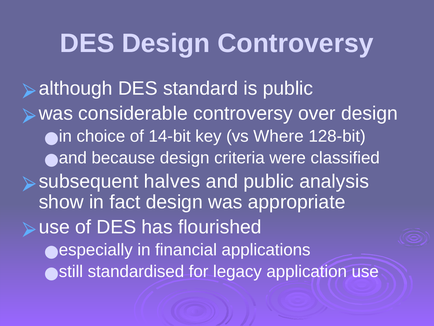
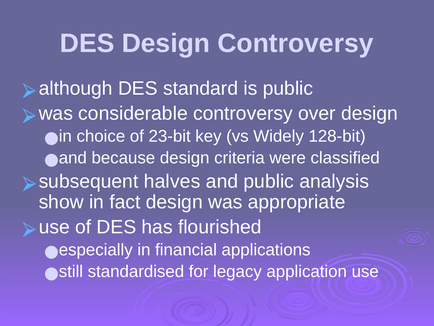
14-bit: 14-bit -> 23-bit
Where: Where -> Widely
